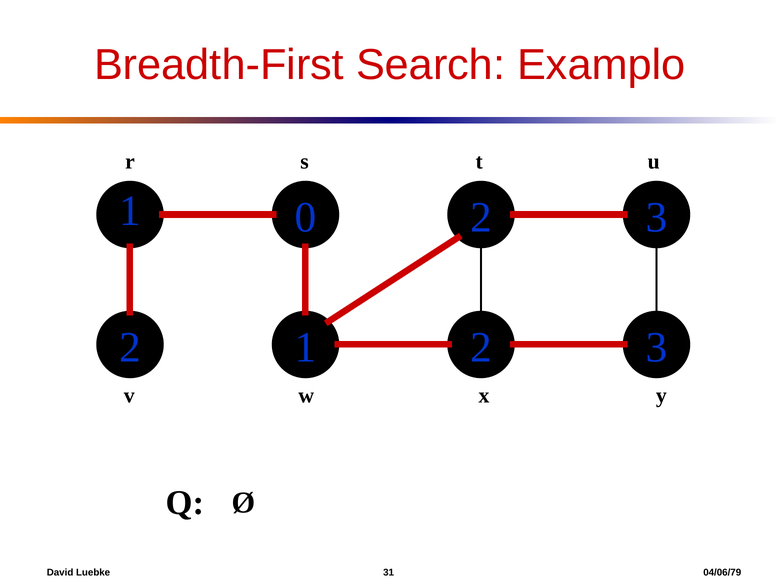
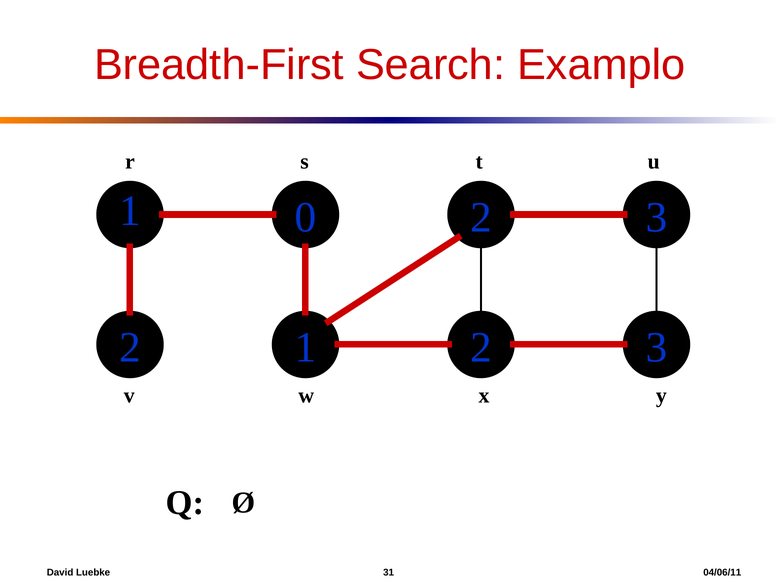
04/06/79: 04/06/79 -> 04/06/11
